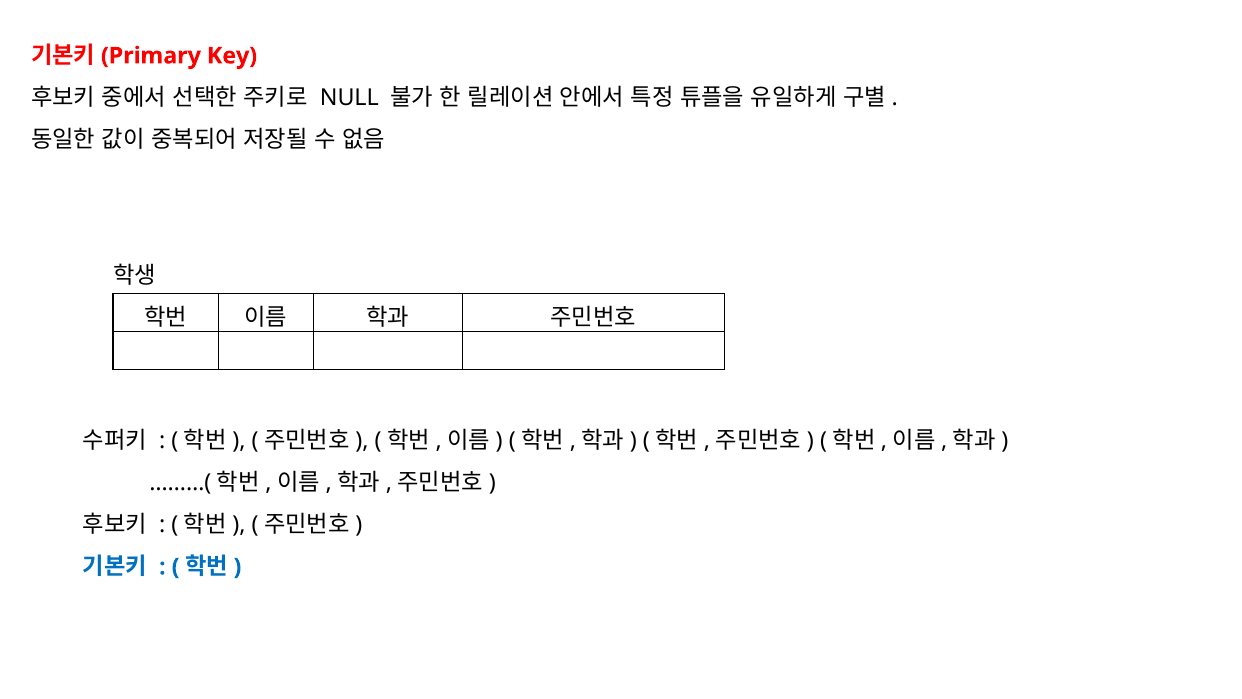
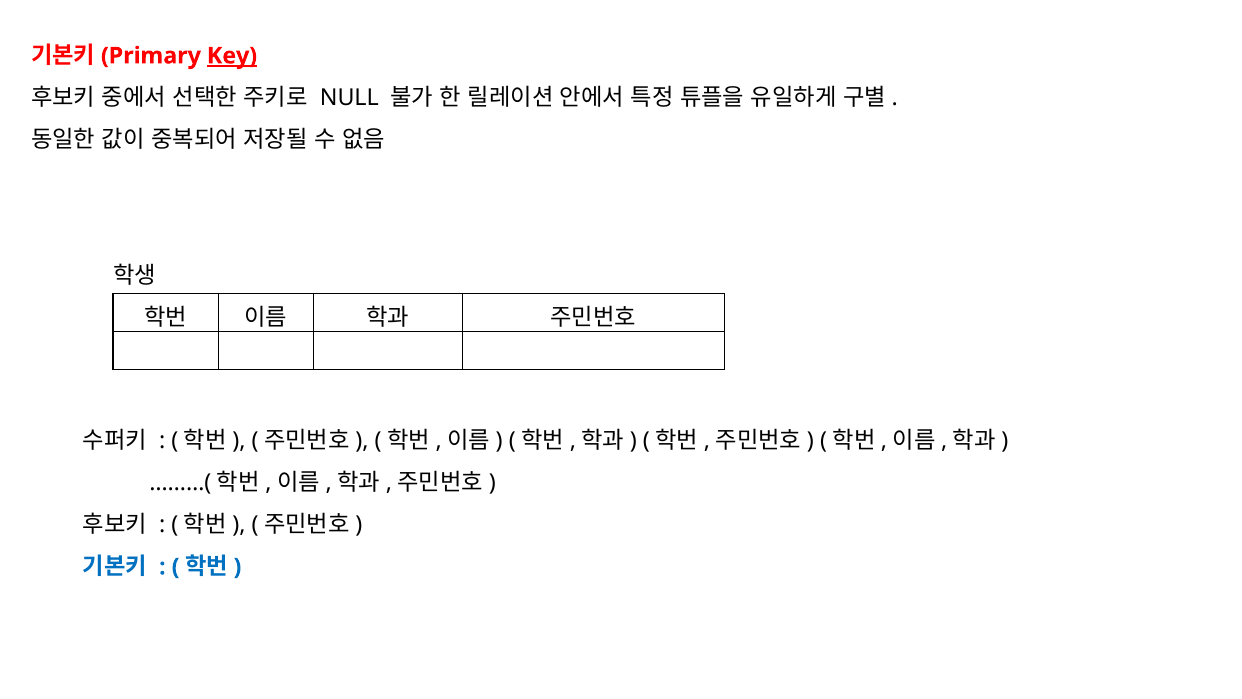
Key underline: none -> present
